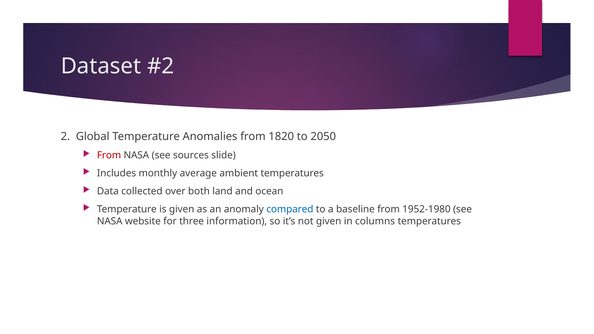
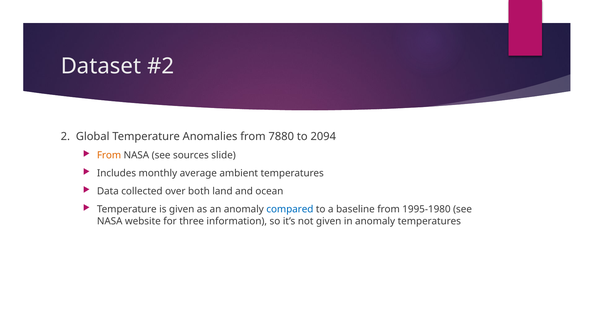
1820: 1820 -> 7880
2050: 2050 -> 2094
From at (109, 155) colour: red -> orange
1952-1980: 1952-1980 -> 1995-1980
in columns: columns -> anomaly
